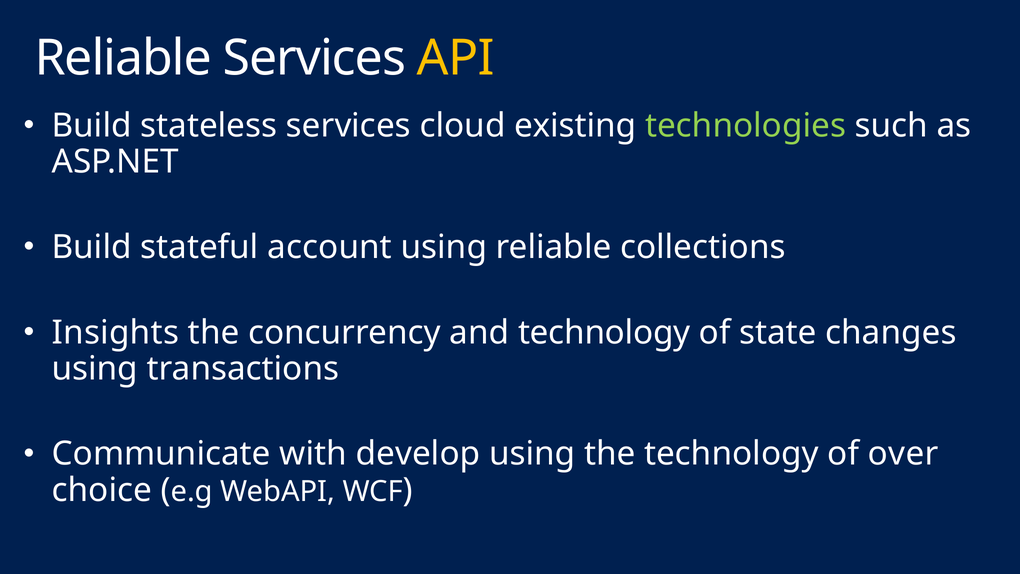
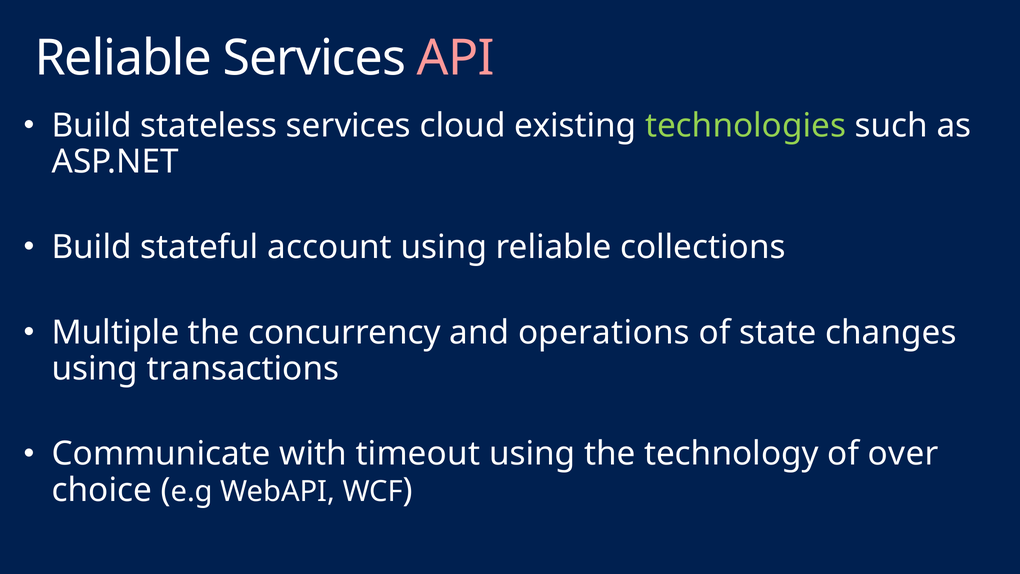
API colour: yellow -> pink
Insights: Insights -> Multiple
and technology: technology -> operations
develop: develop -> timeout
